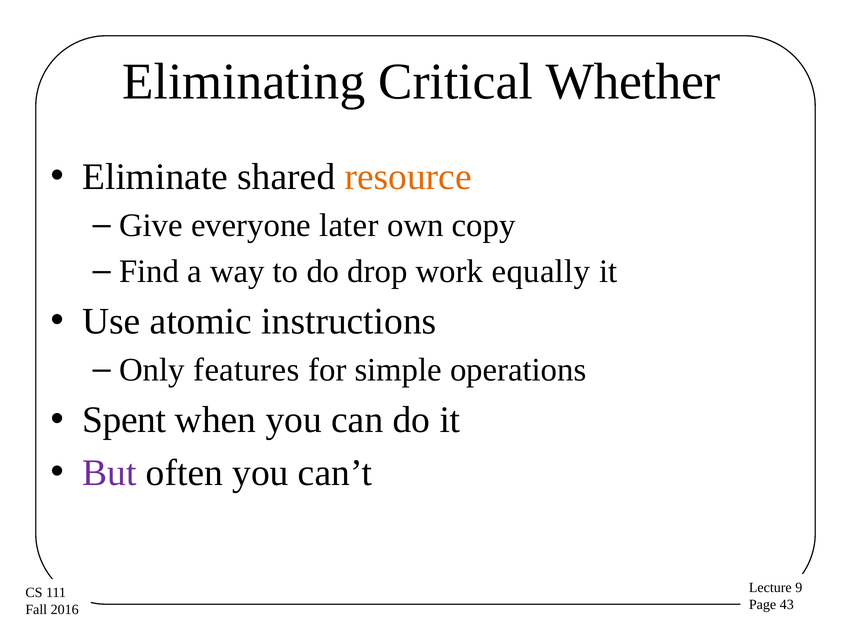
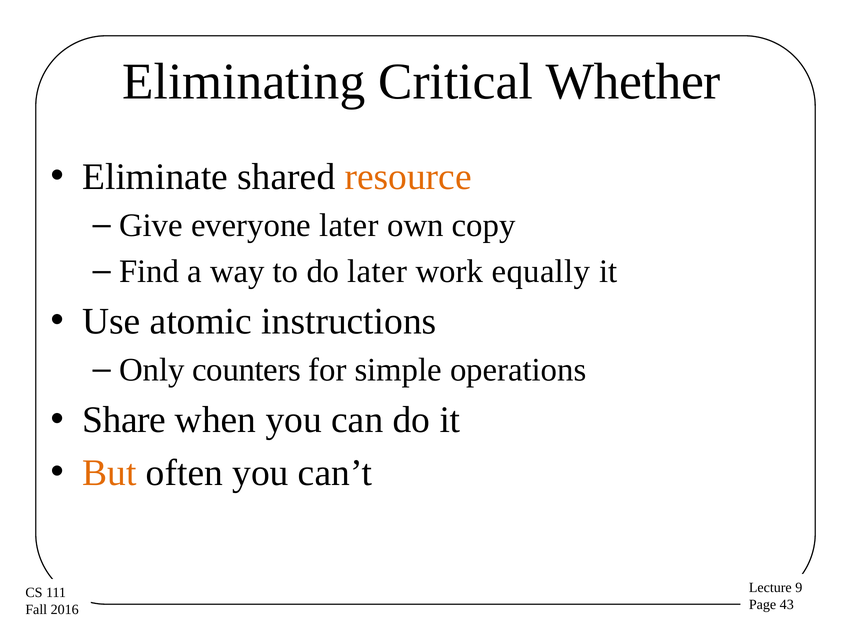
do drop: drop -> later
features: features -> counters
Spent: Spent -> Share
But colour: purple -> orange
